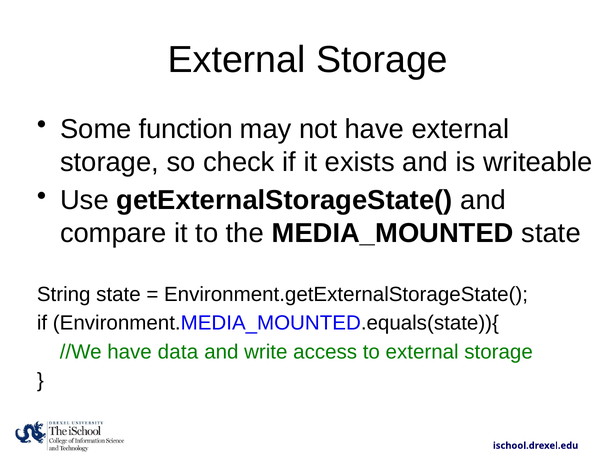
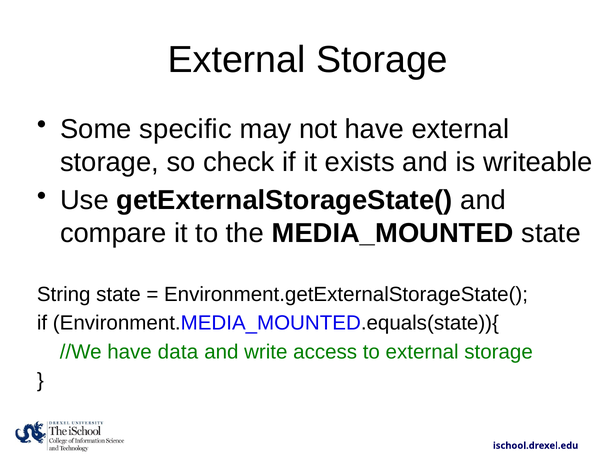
function: function -> specific
